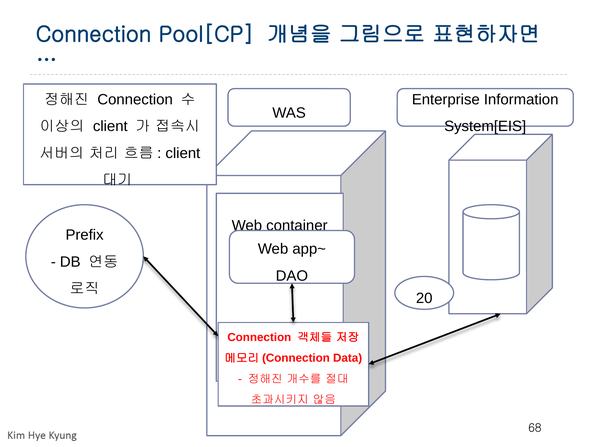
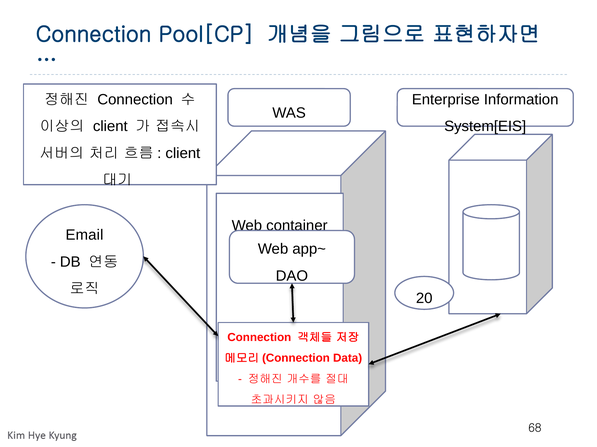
Prefix: Prefix -> Email
